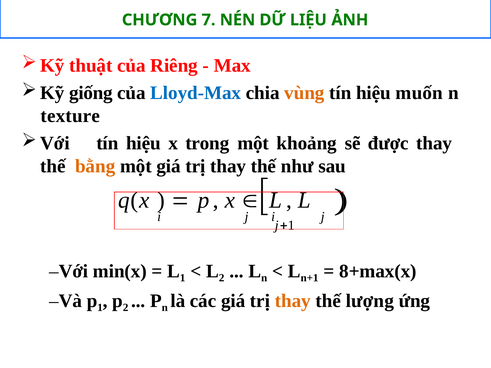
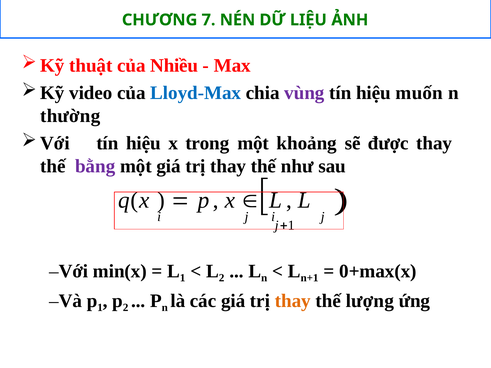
Riêng: Riêng -> Nhiều
giống: giống -> video
vùng colour: orange -> purple
texture: texture -> thường
bằng colour: orange -> purple
8+max(x: 8+max(x -> 0+max(x
